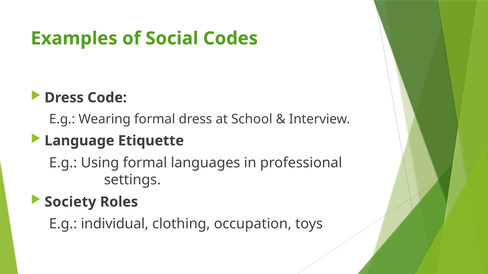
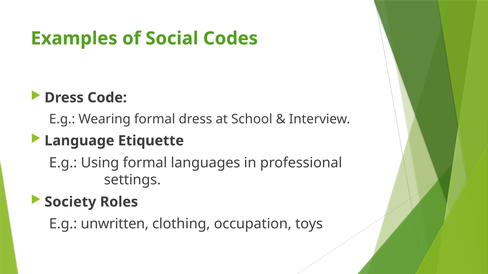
individual: individual -> unwritten
